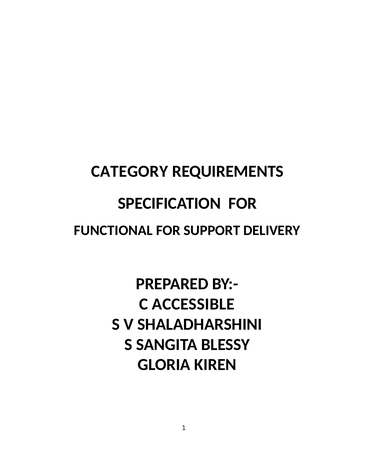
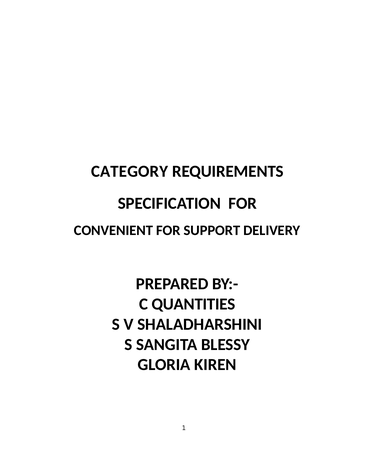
FUNCTIONAL: FUNCTIONAL -> CONVENIENT
ACCESSIBLE: ACCESSIBLE -> QUANTITIES
